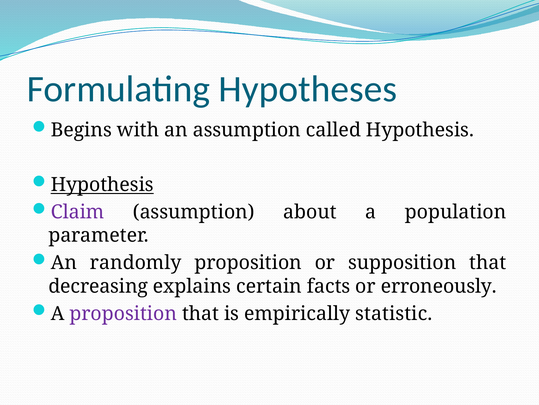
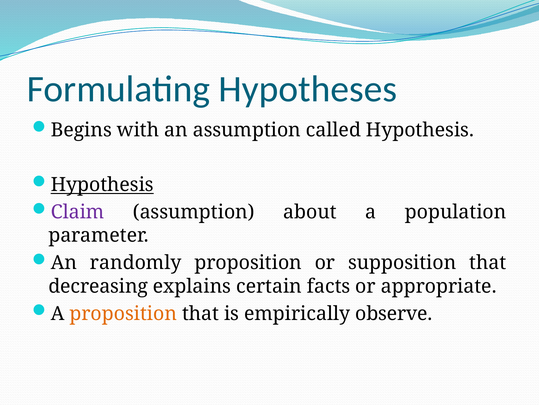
erroneously: erroneously -> appropriate
proposition at (123, 313) colour: purple -> orange
statistic: statistic -> observe
